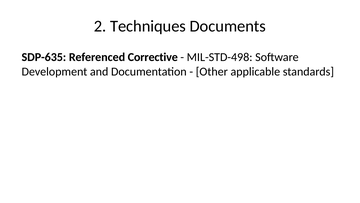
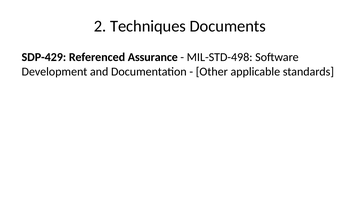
SDP-635: SDP-635 -> SDP-429
Corrective: Corrective -> Assurance
